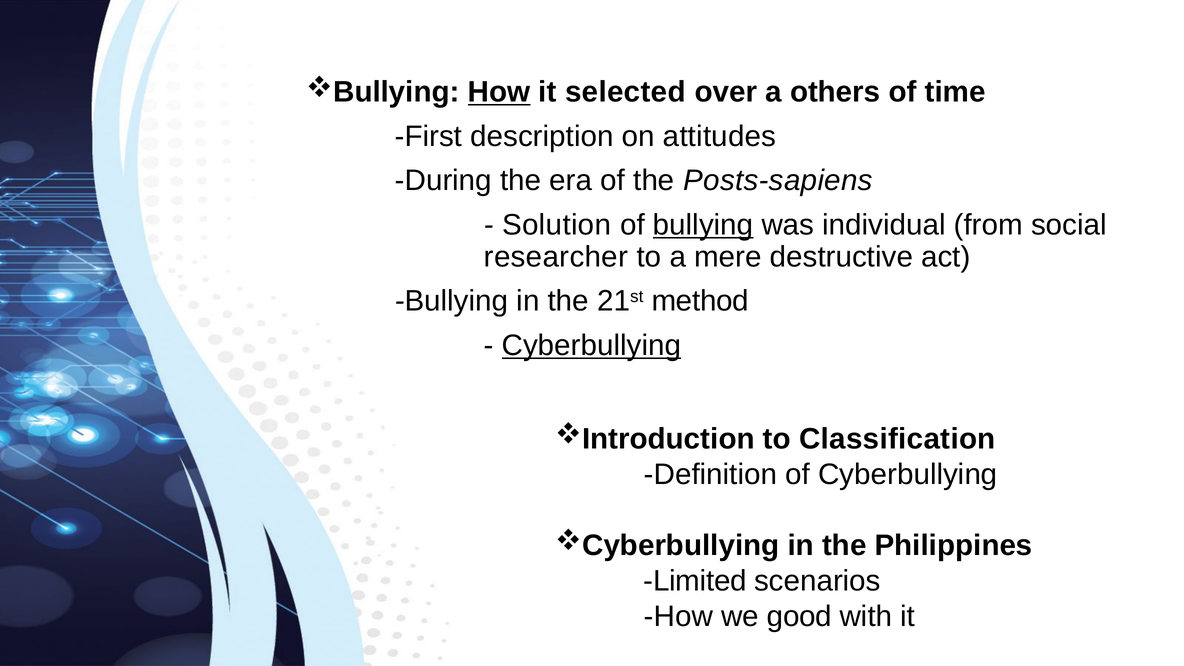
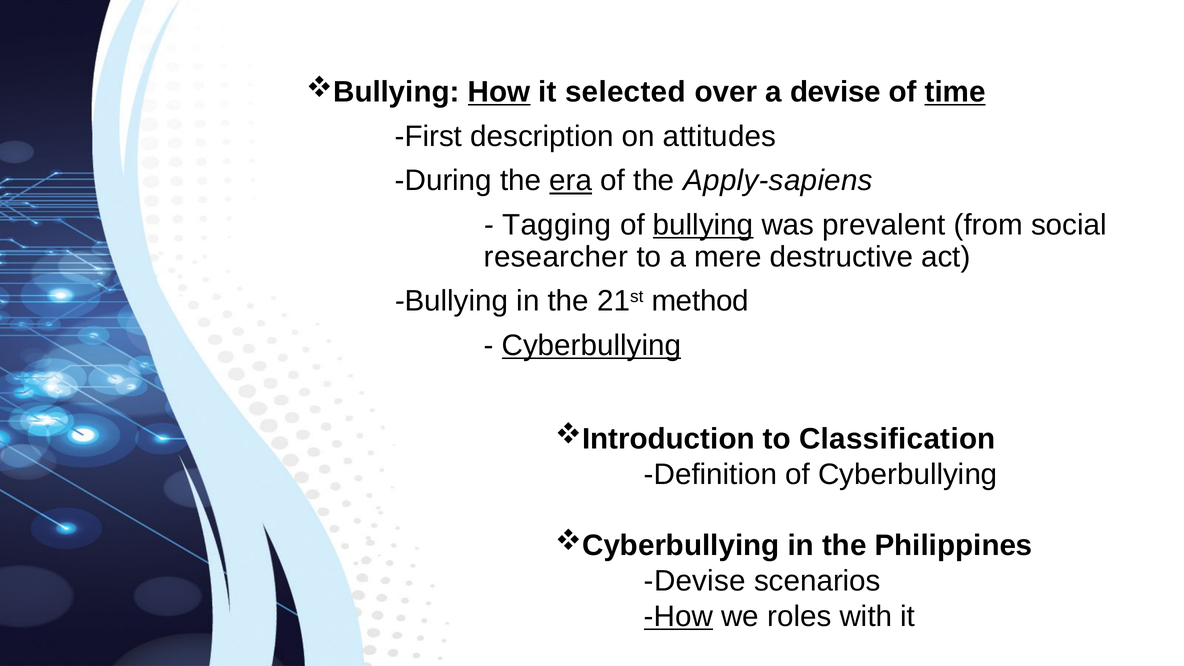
a others: others -> devise
time underline: none -> present
era underline: none -> present
Posts-sapiens: Posts-sapiens -> Apply-sapiens
Solution: Solution -> Tagging
individual: individual -> prevalent
Limited at (695, 581): Limited -> Devise
How at (678, 617) underline: none -> present
good: good -> roles
